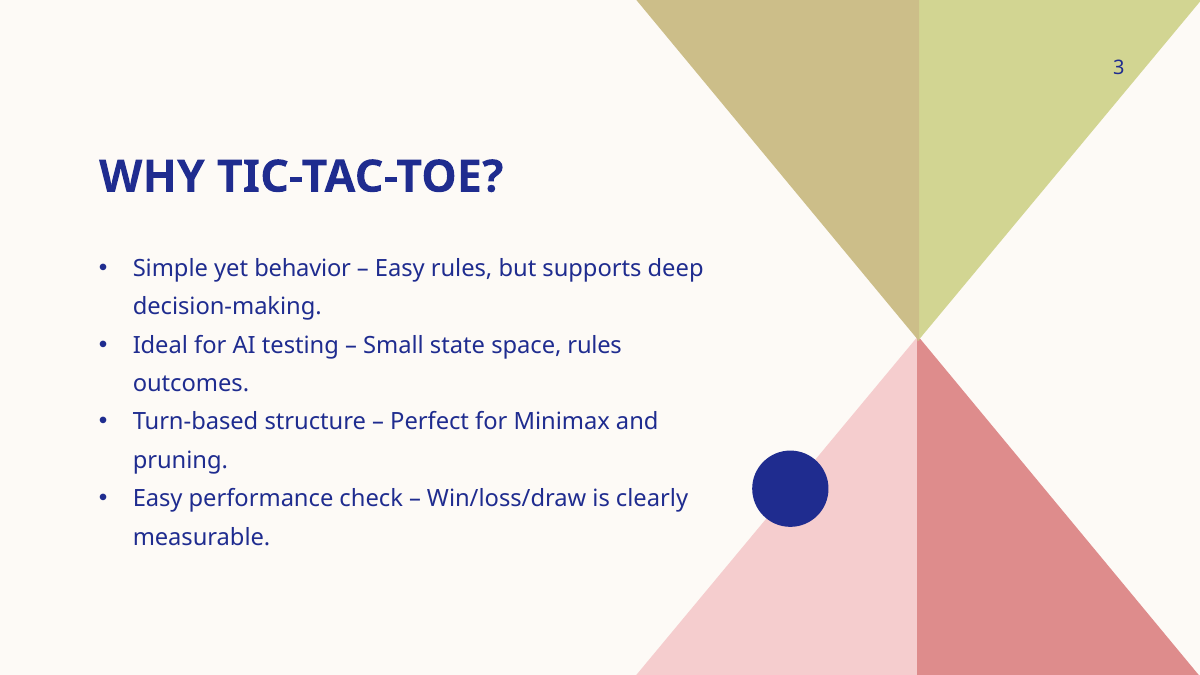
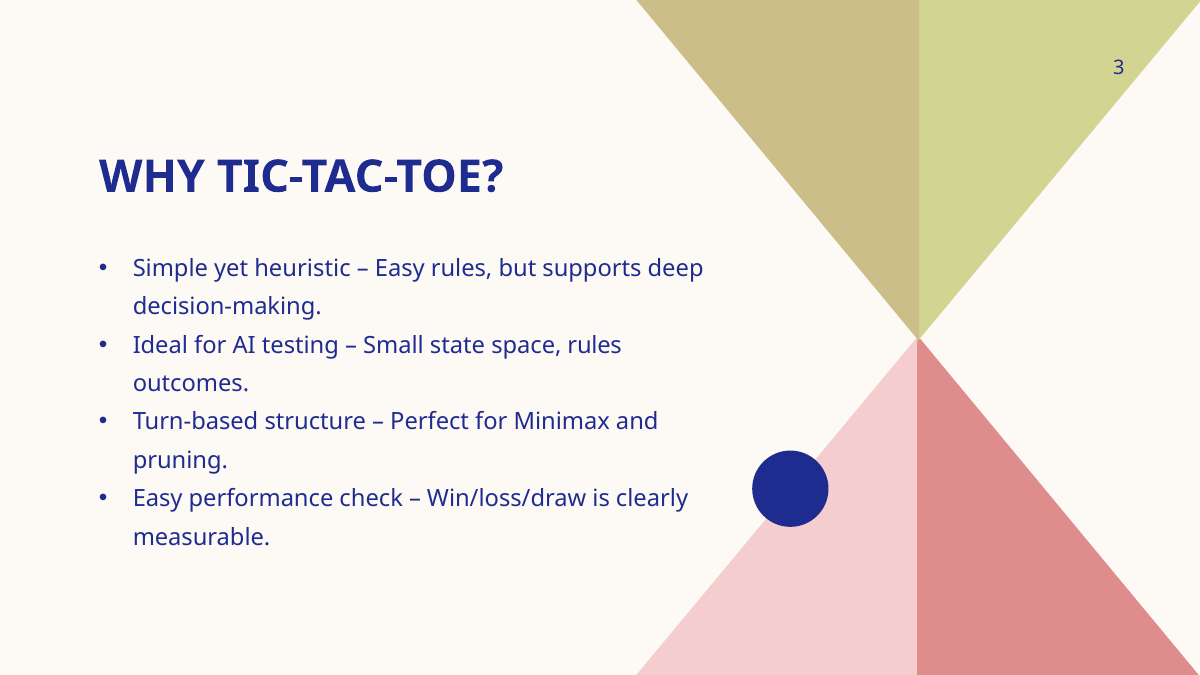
behavior: behavior -> heuristic
